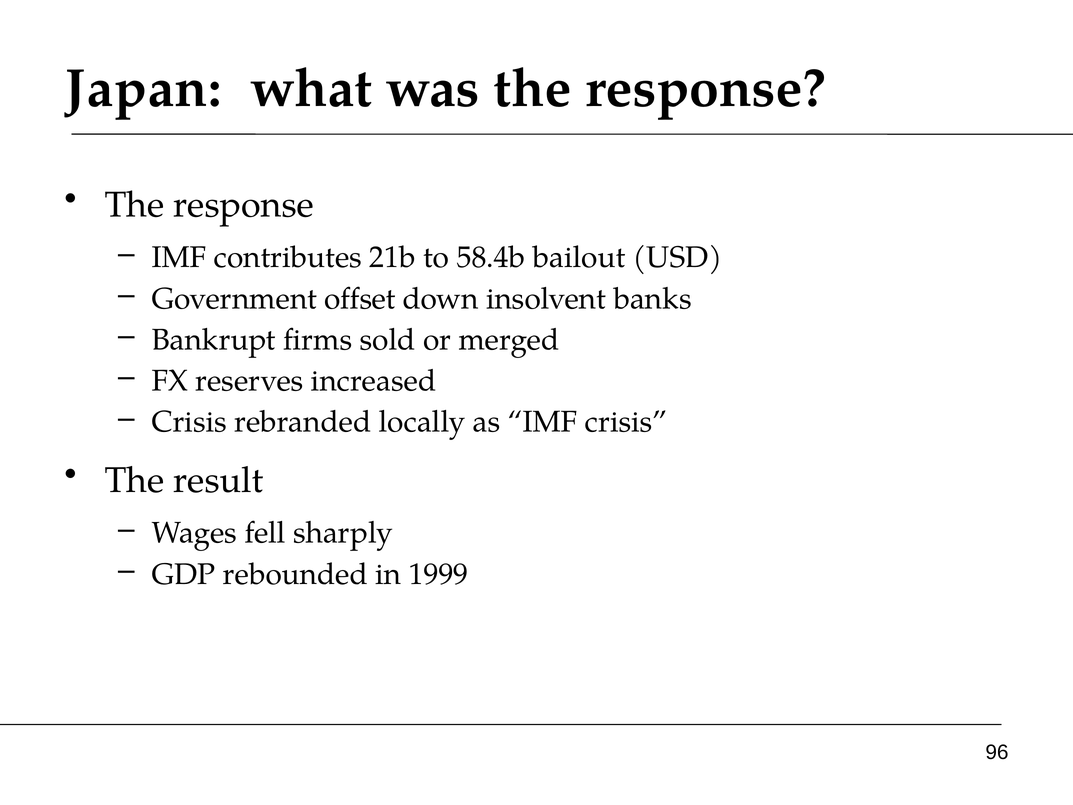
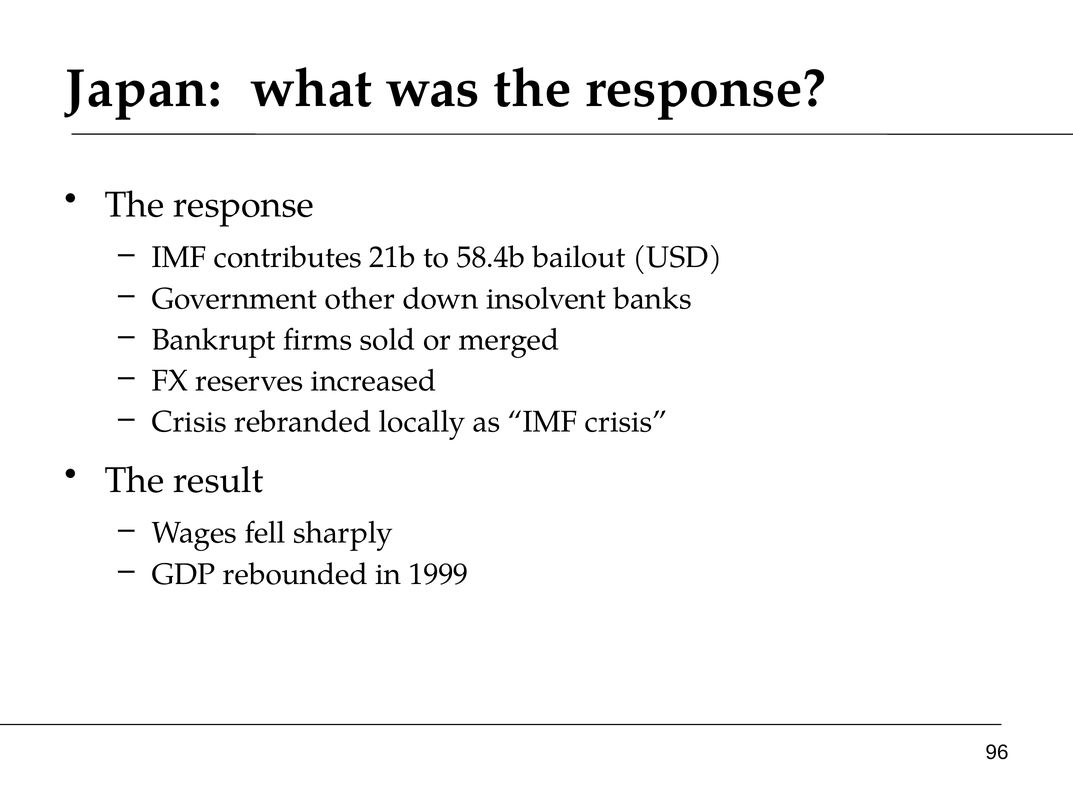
offset: offset -> other
